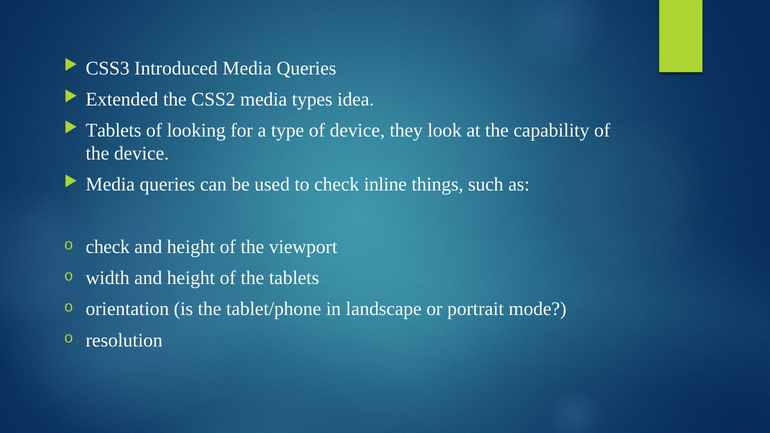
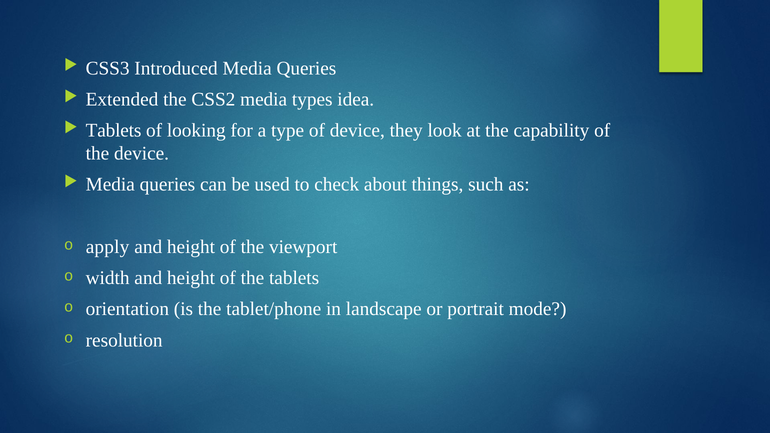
inline: inline -> about
check at (108, 247): check -> apply
